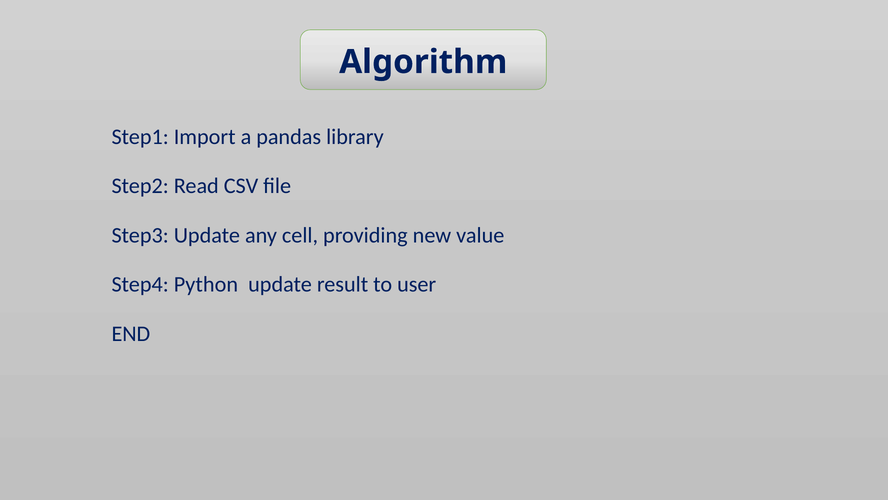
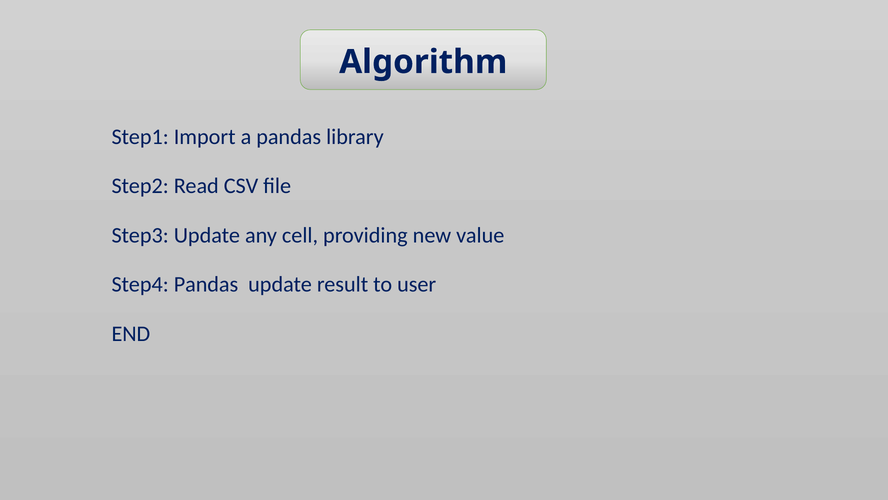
Step4 Python: Python -> Pandas
